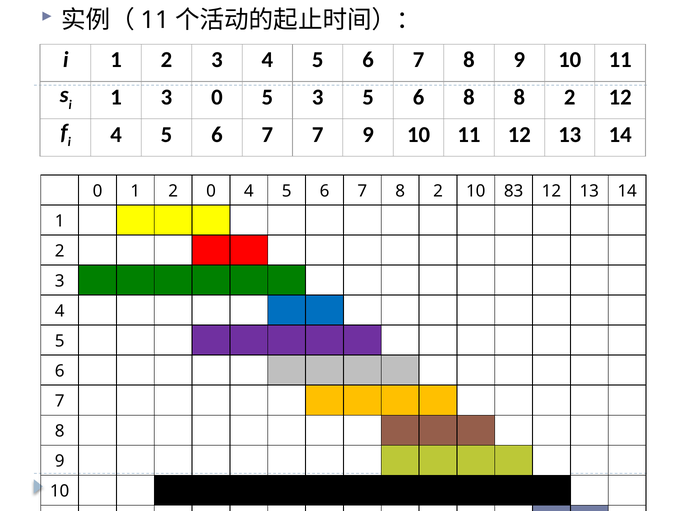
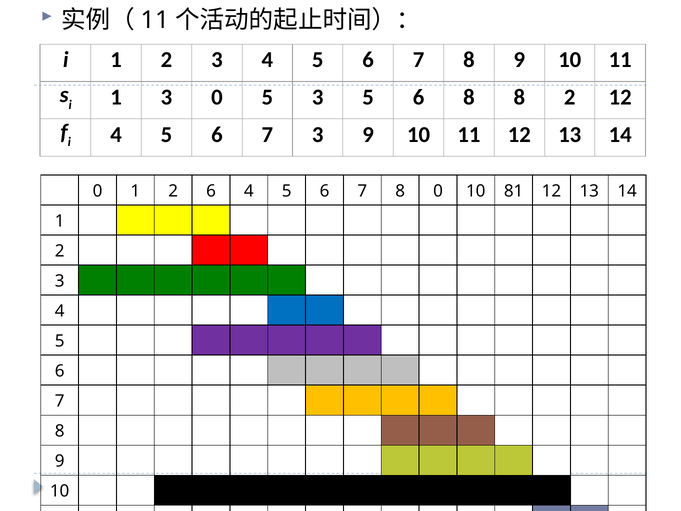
7 7: 7 -> 3
2 0: 0 -> 6
7 8 2: 2 -> 0
83: 83 -> 81
